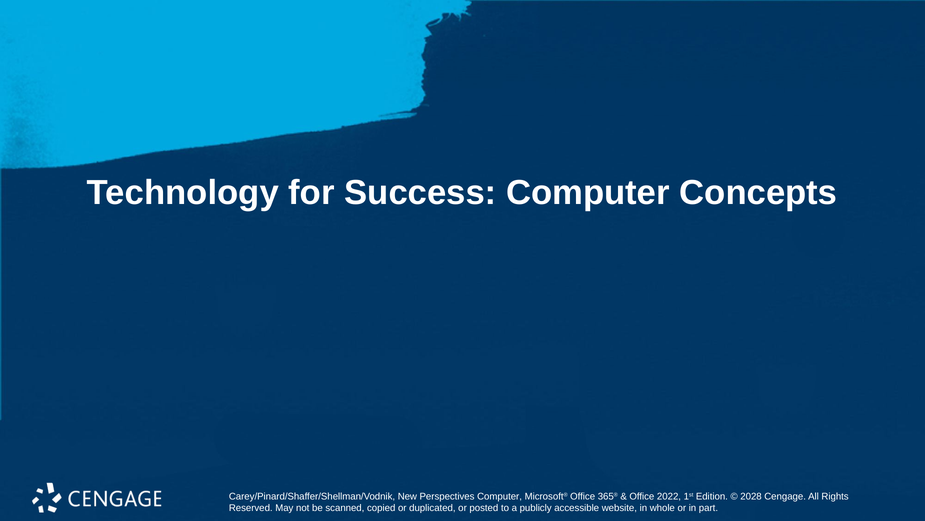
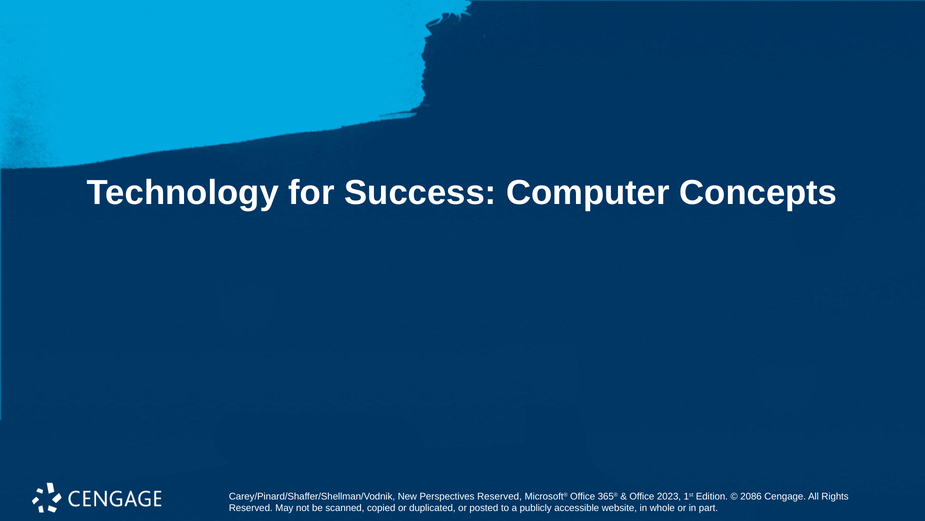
Perspectives Computer: Computer -> Reserved
2022: 2022 -> 2023
2028: 2028 -> 2086
